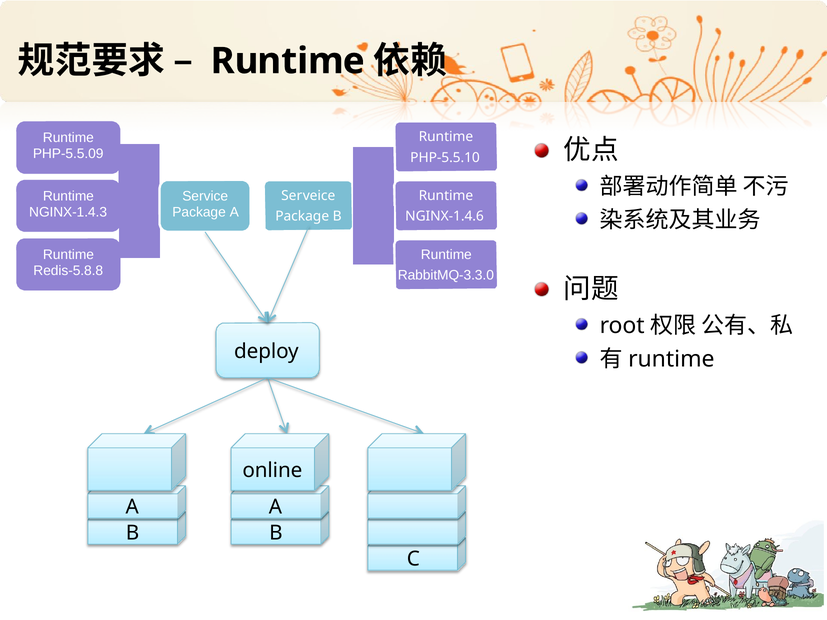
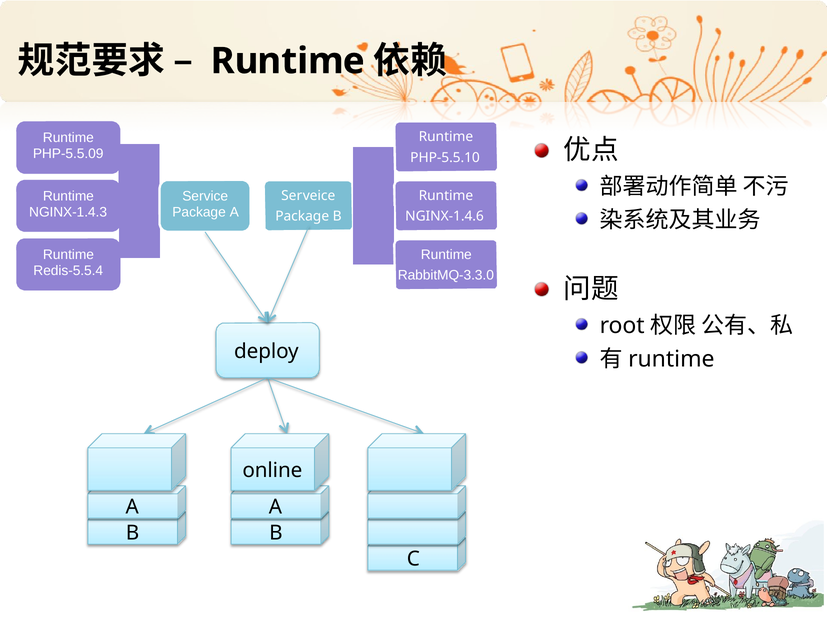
Redis-5.8.8: Redis-5.8.8 -> Redis-5.5.4
